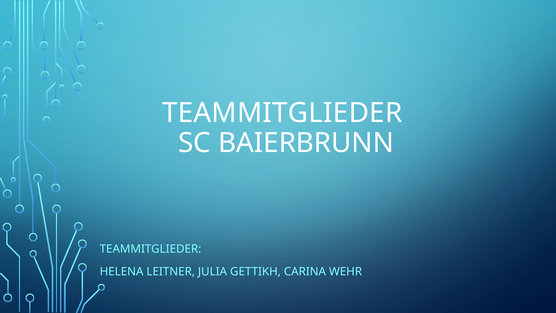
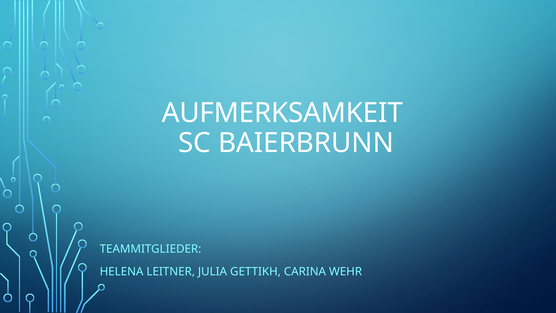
TEAMMITGLIEDER at (282, 113): TEAMMITGLIEDER -> AUFMERKSAMKEIT
